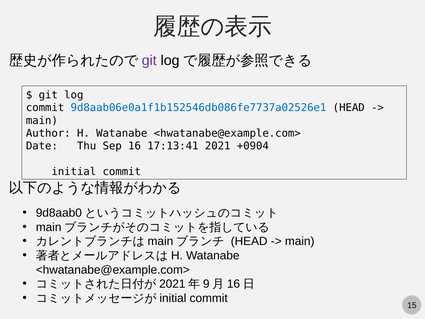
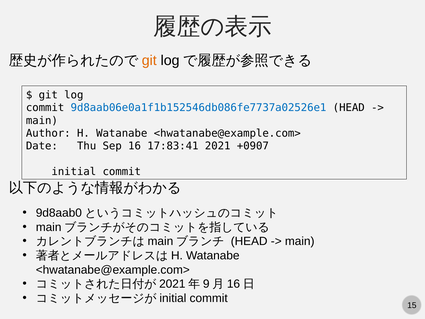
git at (149, 60) colour: purple -> orange
17:13:41: 17:13:41 -> 17:83:41
+0904: +0904 -> +0907
